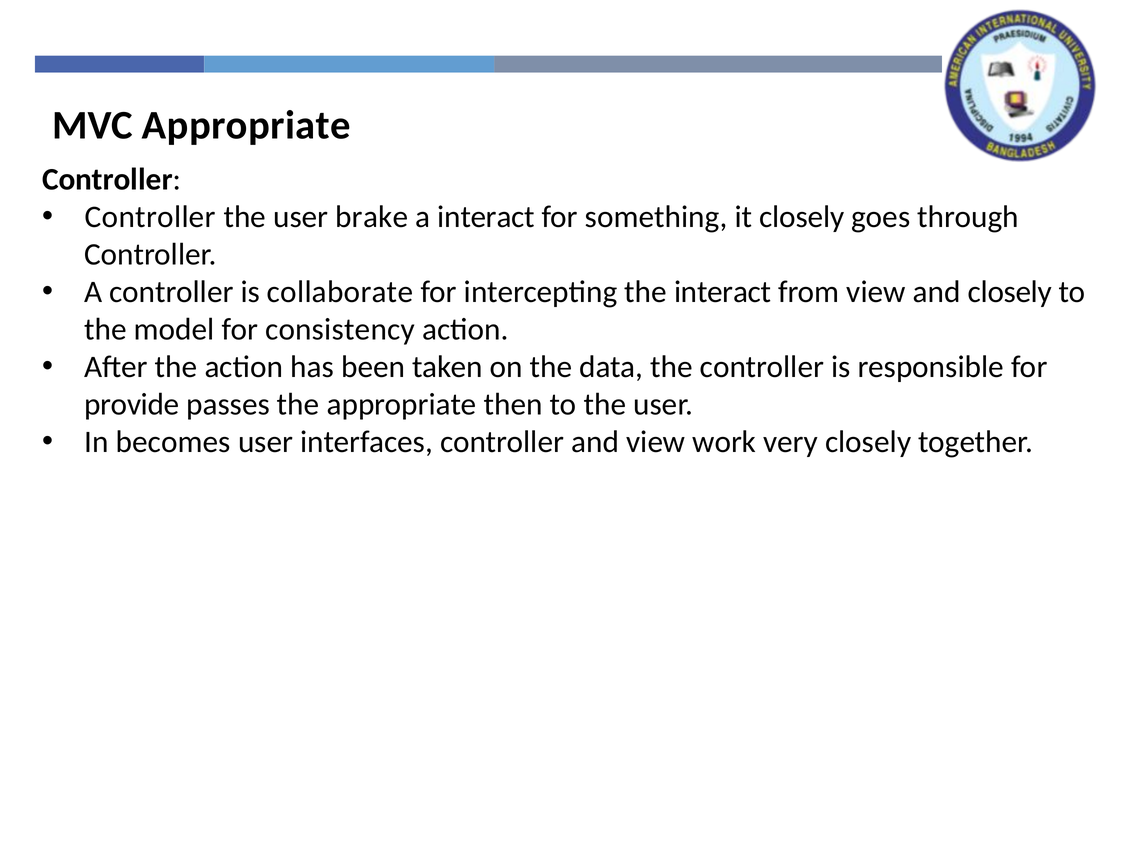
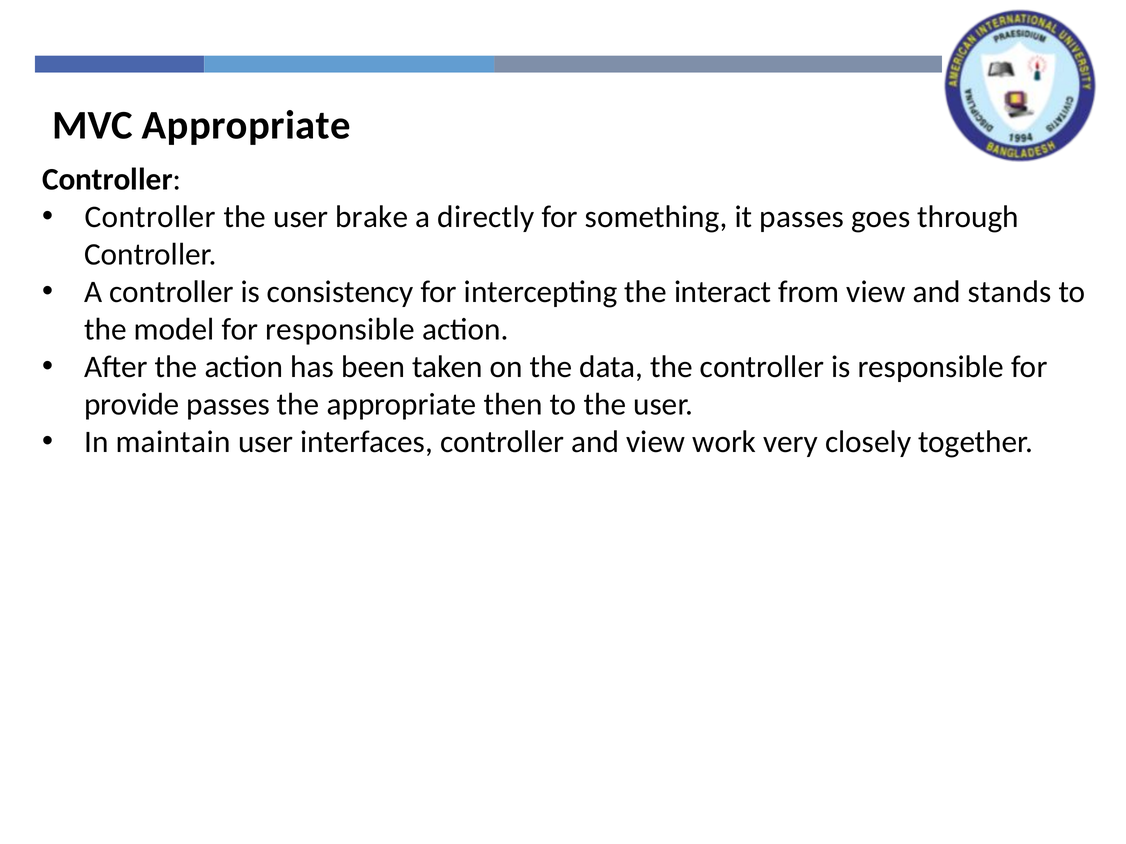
a interact: interact -> directly
it closely: closely -> passes
collaborate: collaborate -> consistency
and closely: closely -> stands
for consistency: consistency -> responsible
becomes: becomes -> maintain
